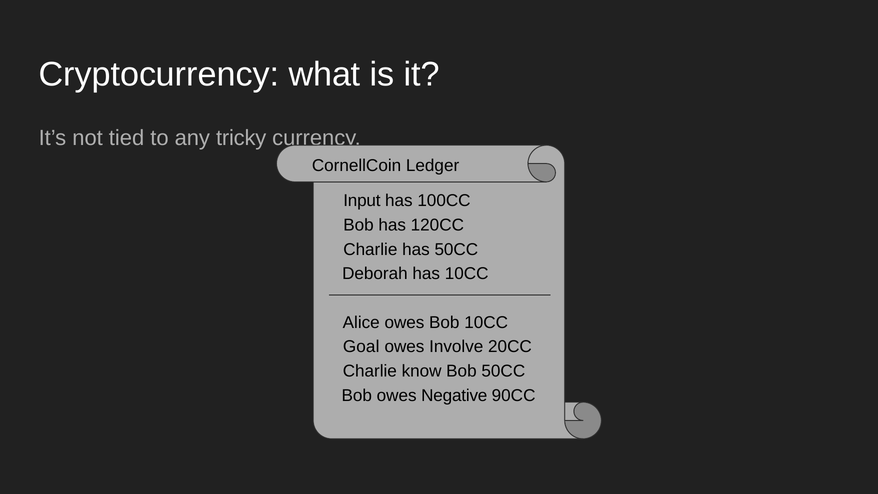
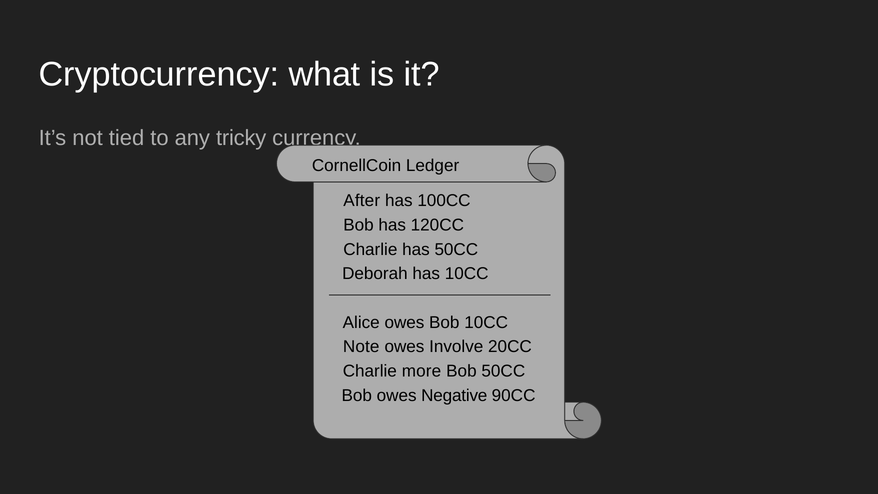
Input: Input -> After
Goal: Goal -> Note
know: know -> more
